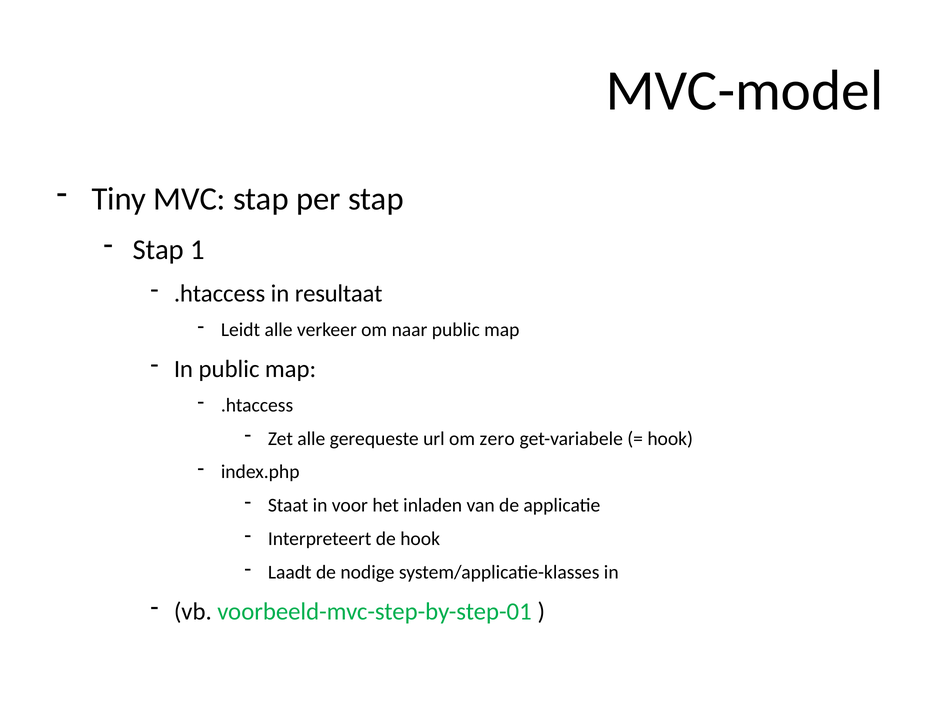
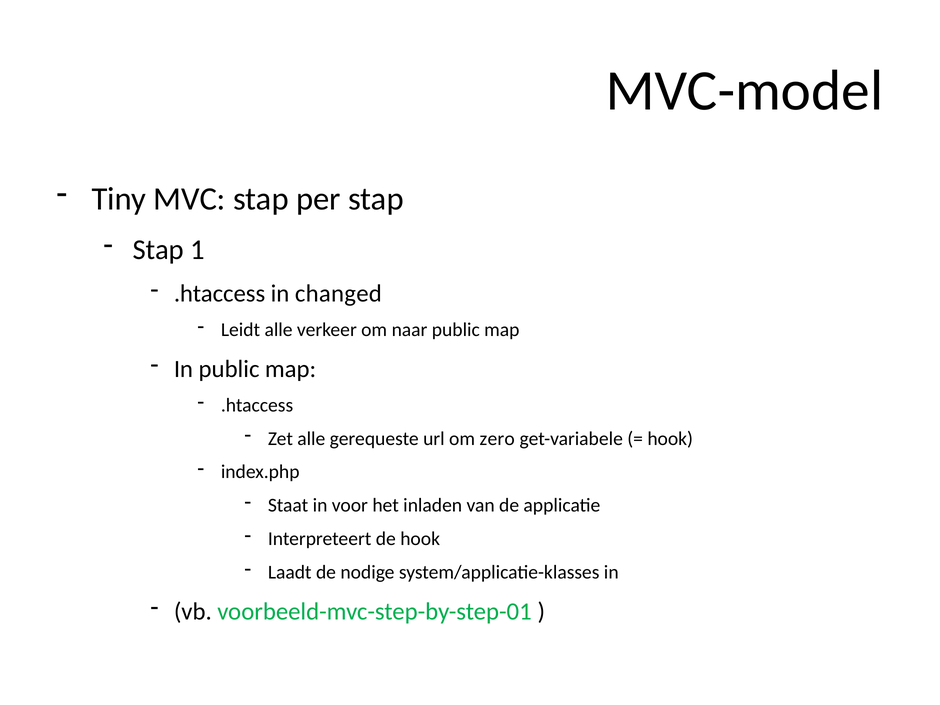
resultaat: resultaat -> changed
